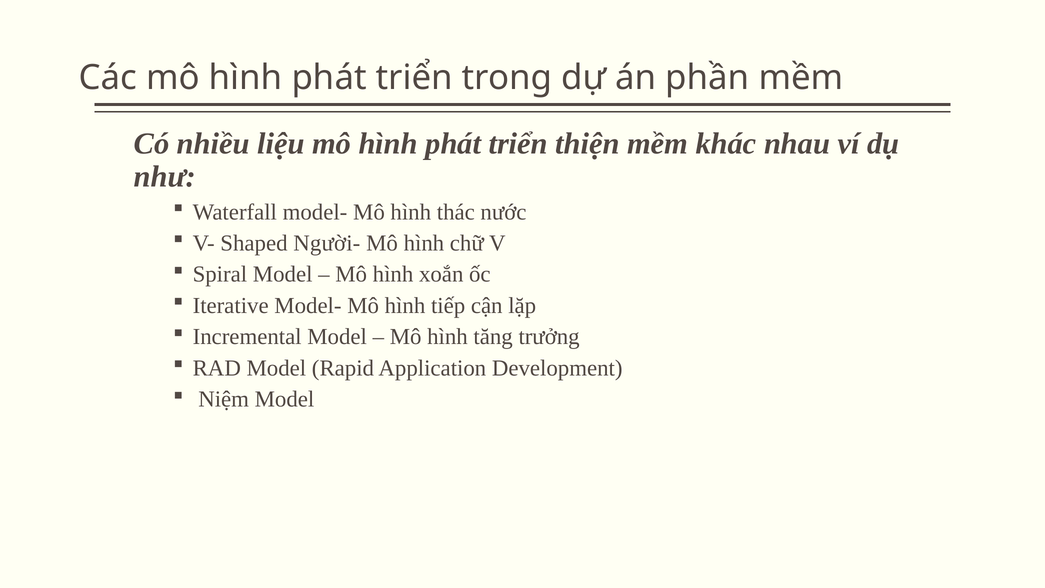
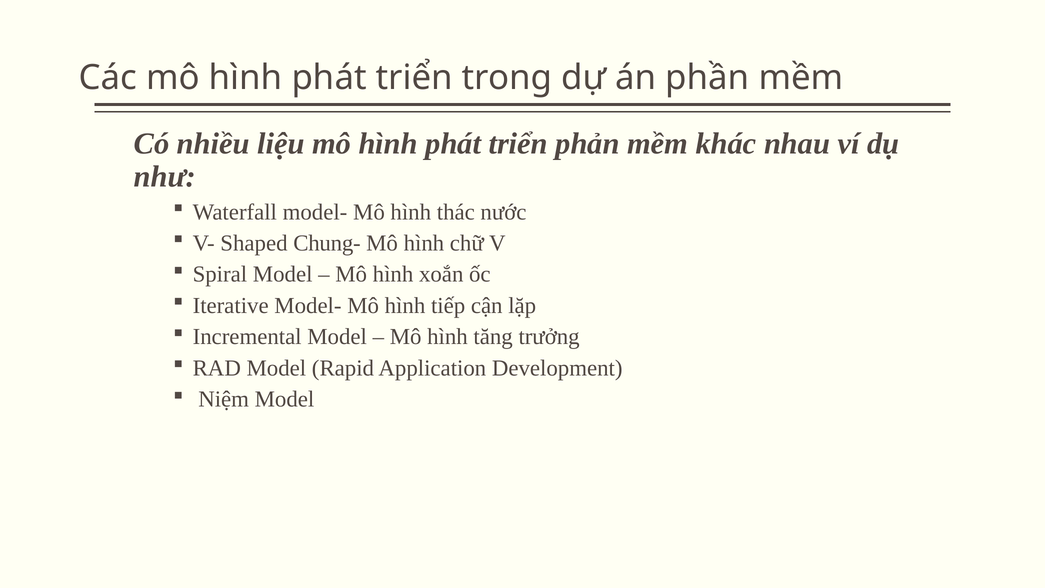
thiện: thiện -> phản
Người-: Người- -> Chung-
